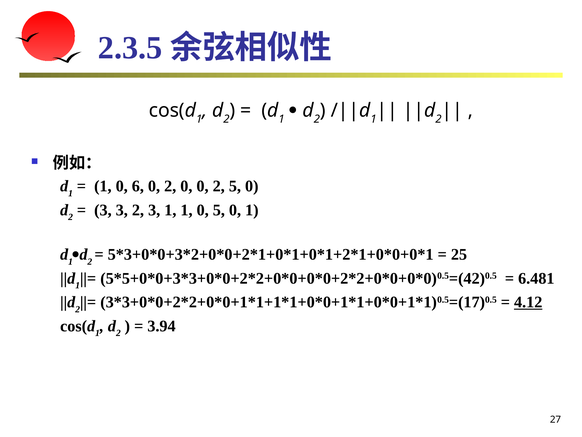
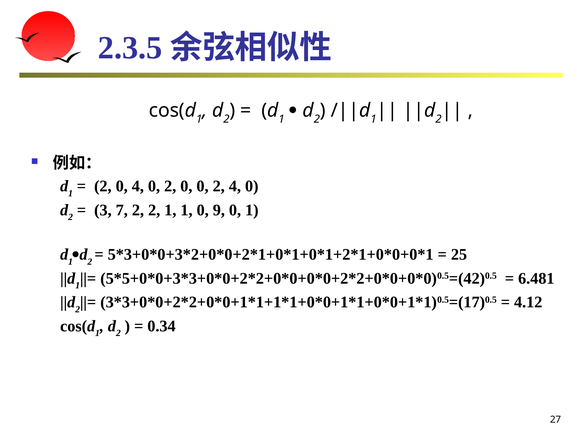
1 at (103, 186): 1 -> 2
0 6: 6 -> 4
2 5: 5 -> 4
3 3: 3 -> 7
2 3: 3 -> 2
0 5: 5 -> 9
4.12 underline: present -> none
3.94: 3.94 -> 0.34
